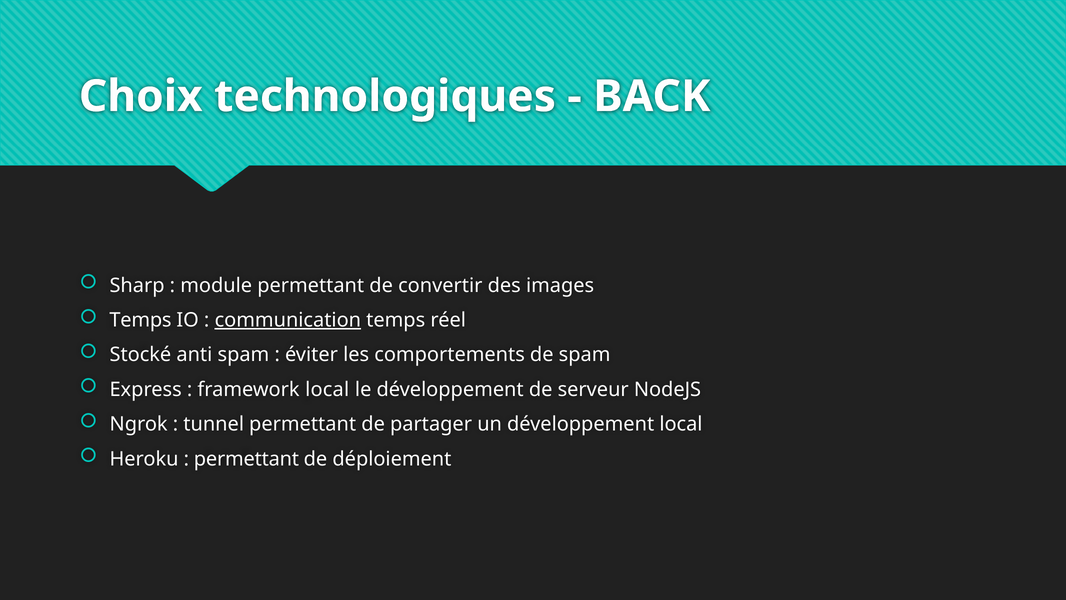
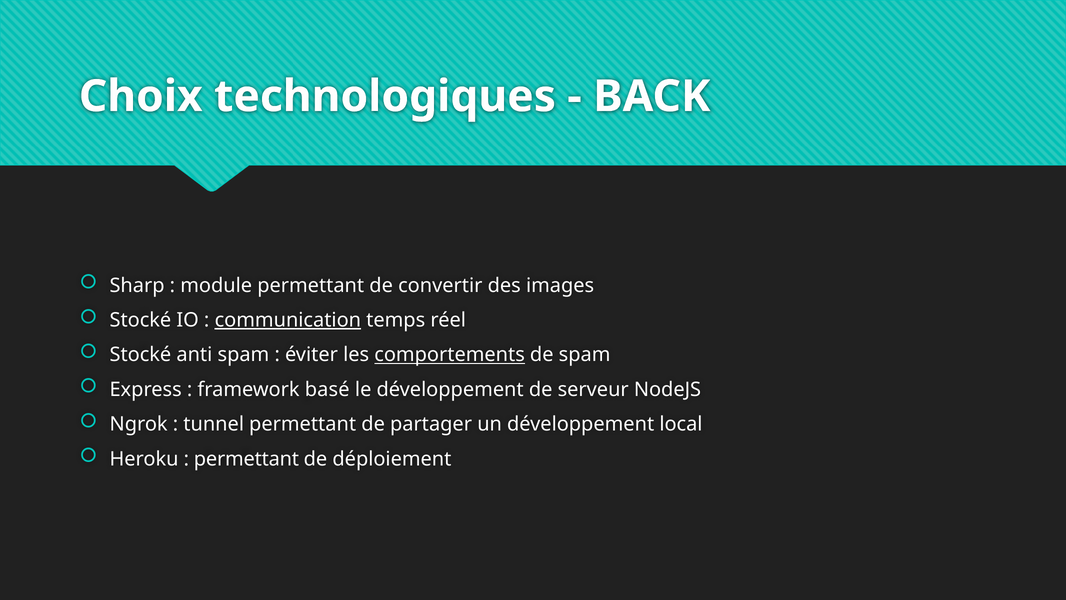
Temps at (140, 320): Temps -> Stocké
comportements underline: none -> present
framework local: local -> basé
